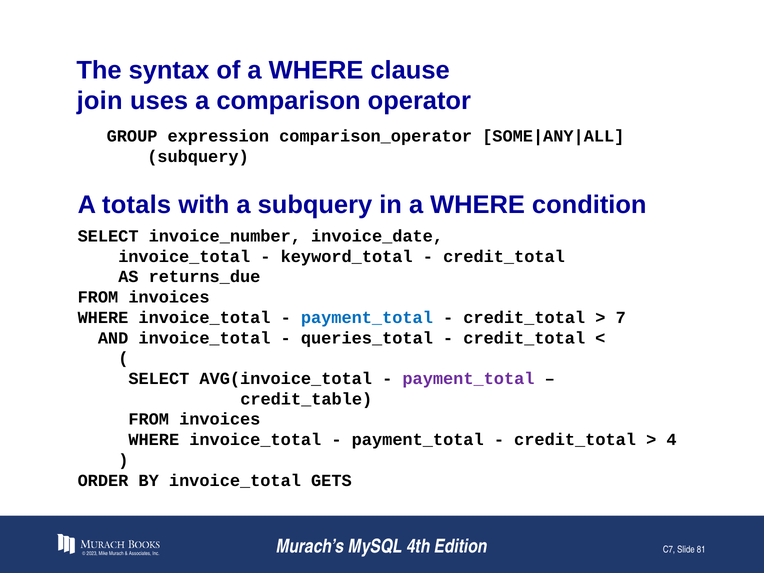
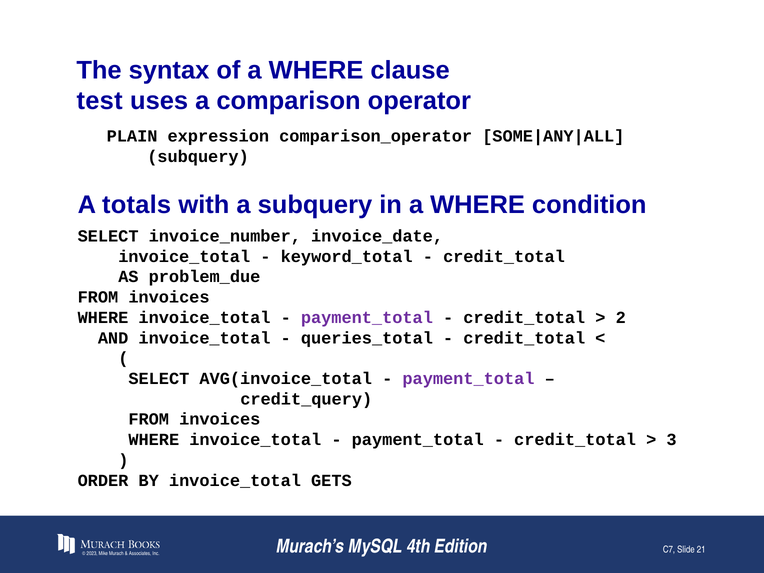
join: join -> test
GROUP: GROUP -> PLAIN
returns_due: returns_due -> problem_due
payment_total at (367, 318) colour: blue -> purple
7: 7 -> 2
credit_table: credit_table -> credit_query
4: 4 -> 3
81: 81 -> 21
